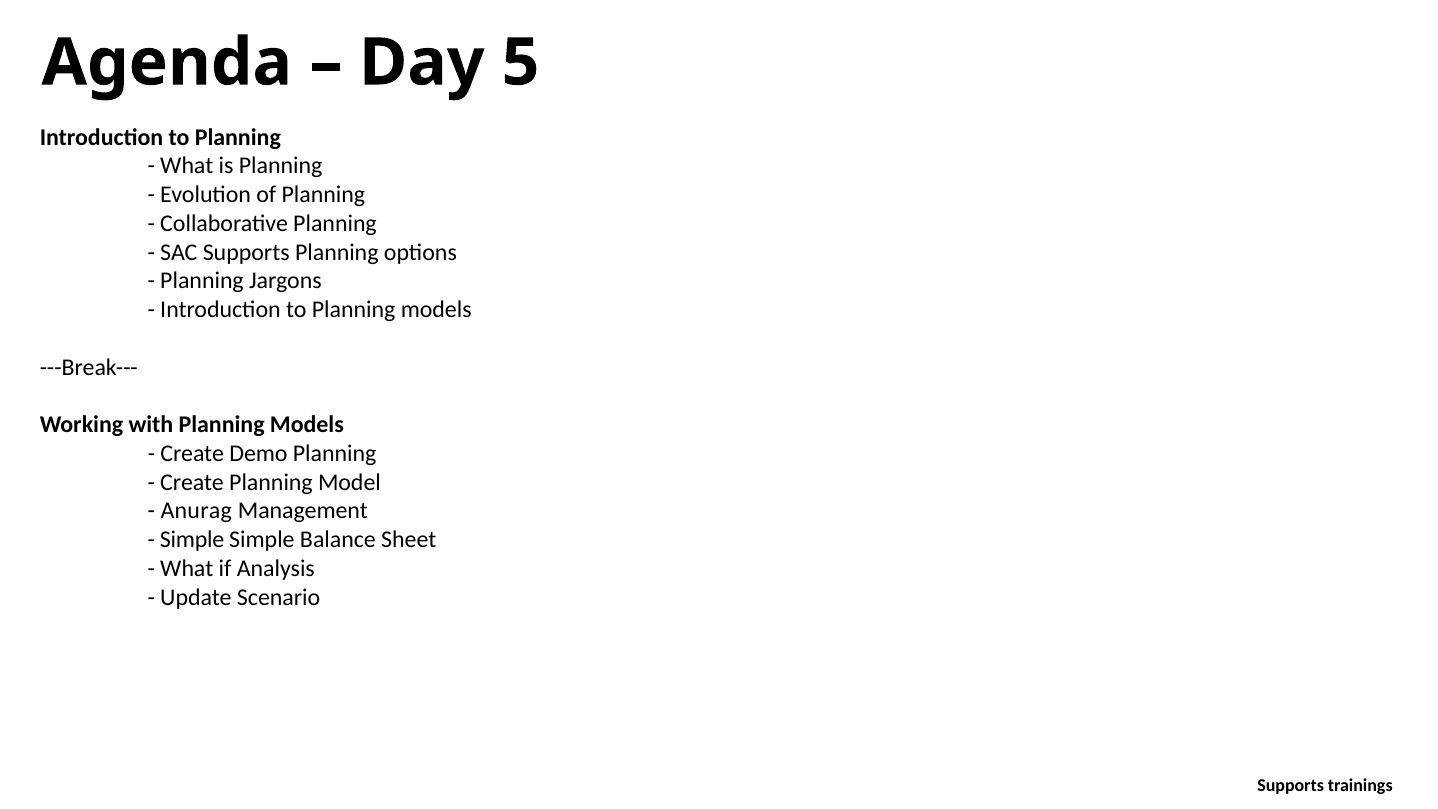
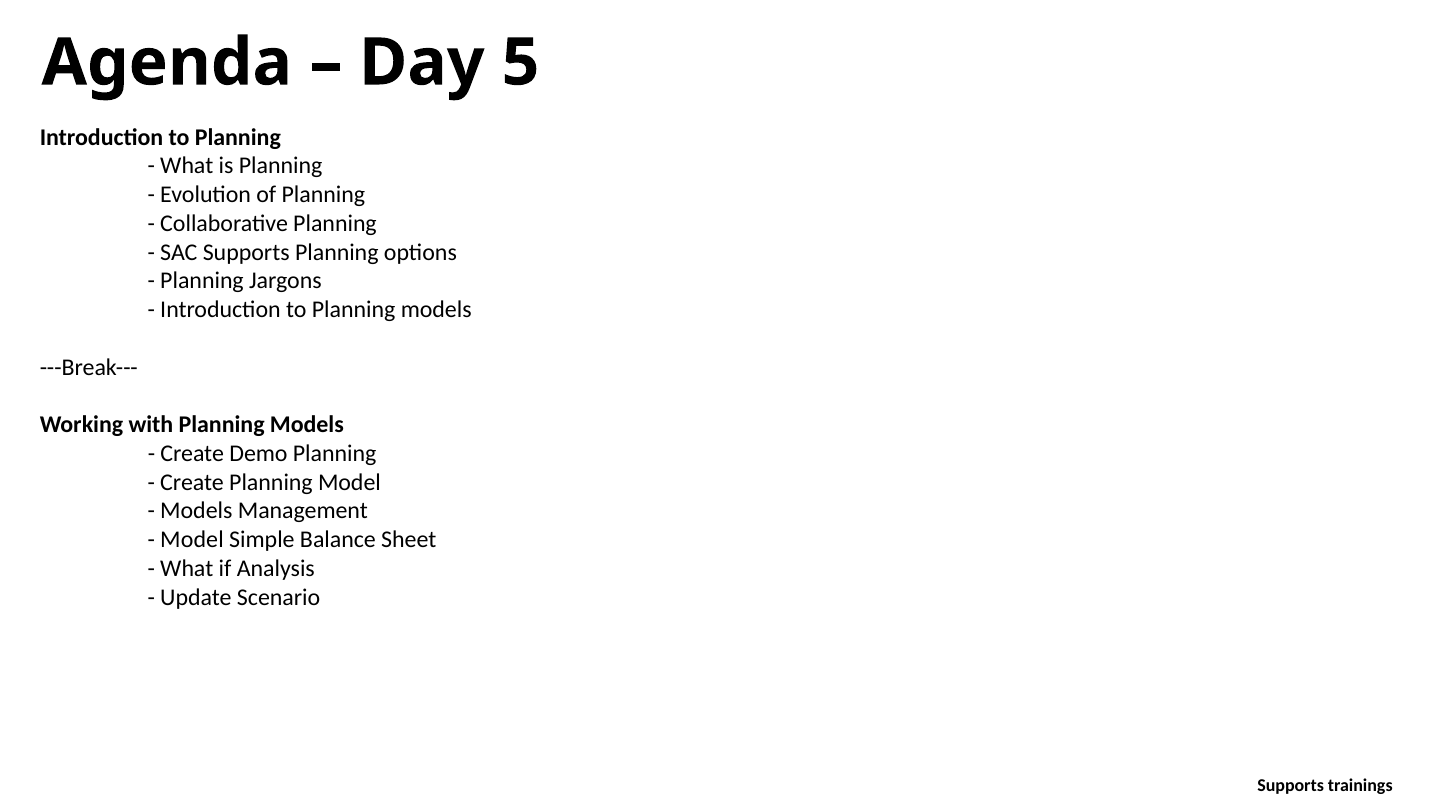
Anurag at (196, 511): Anurag -> Models
Simple at (192, 540): Simple -> Model
